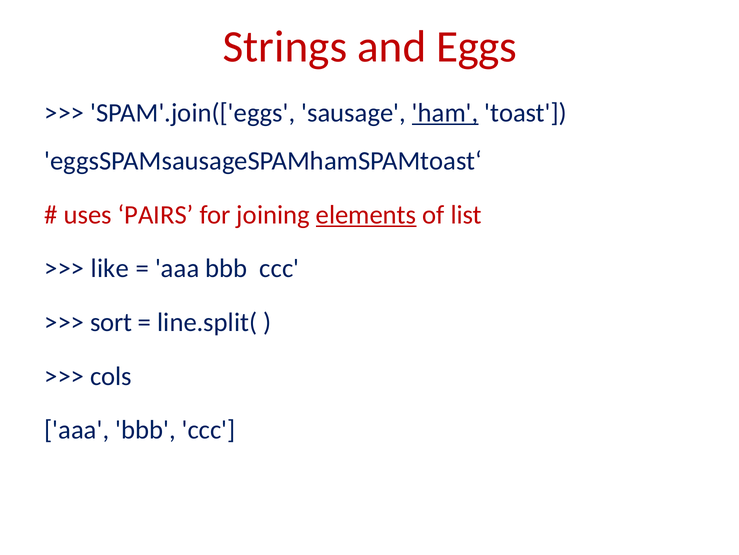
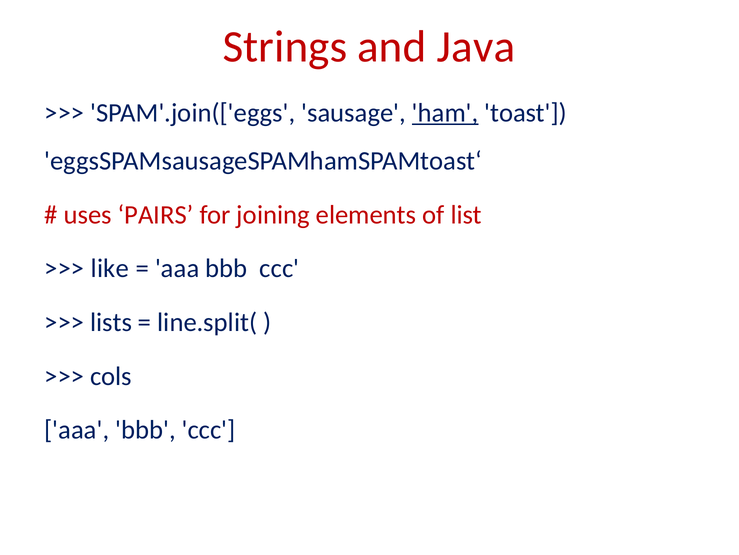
Eggs: Eggs -> Java
elements underline: present -> none
sort: sort -> lists
